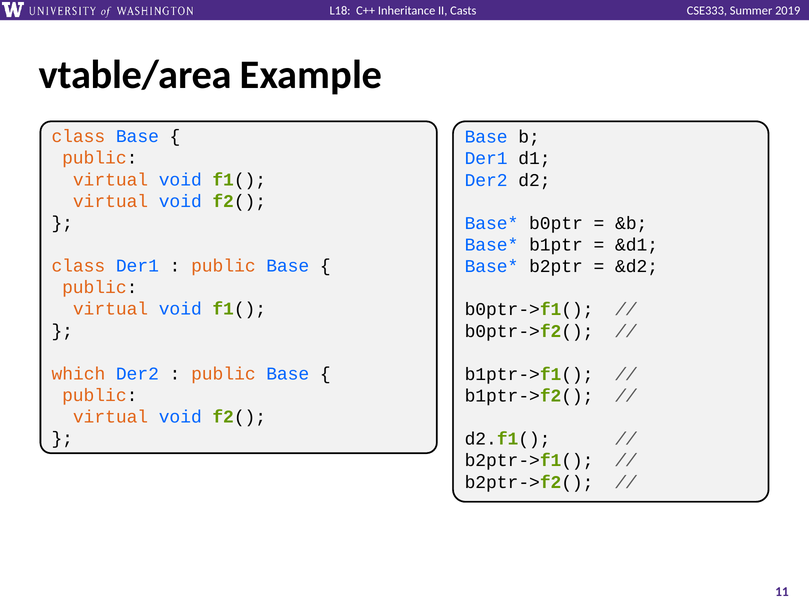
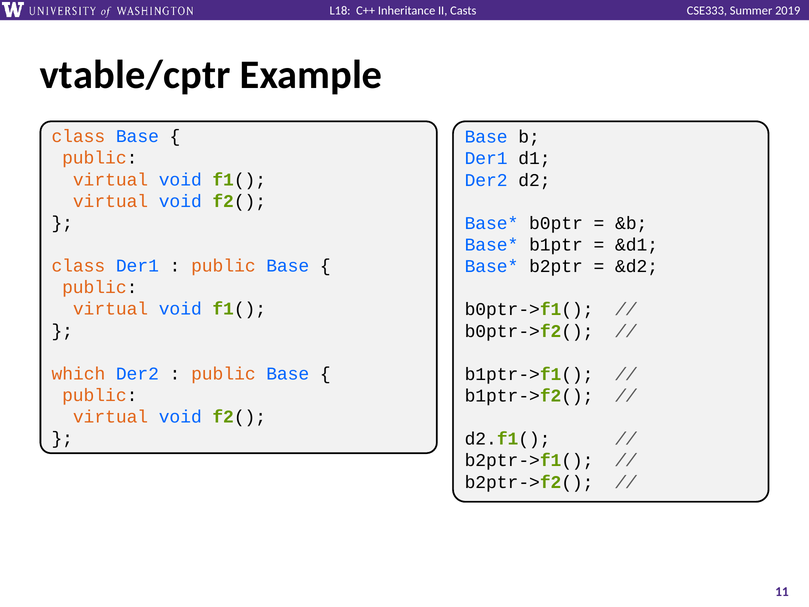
vtable/area: vtable/area -> vtable/cptr
